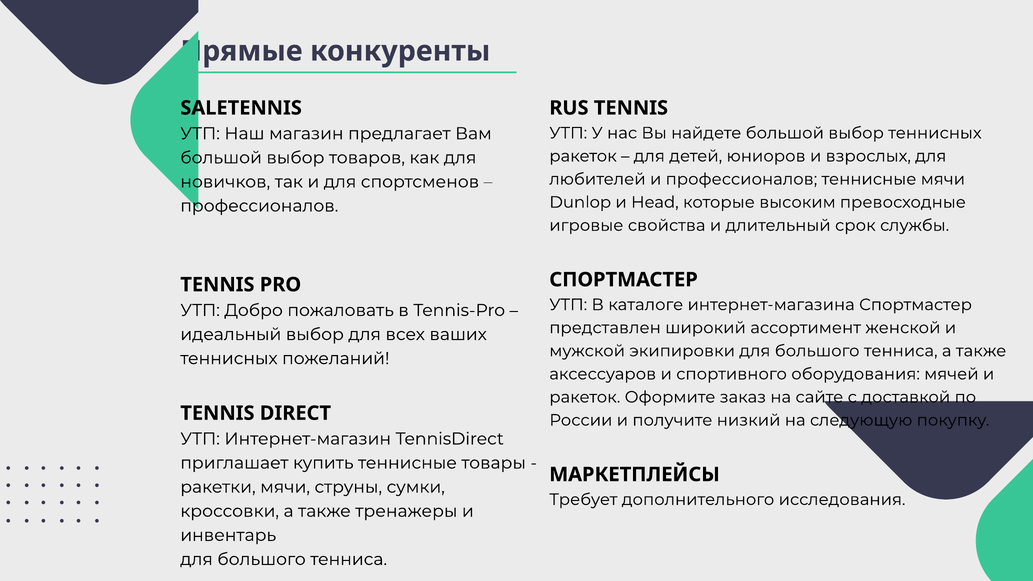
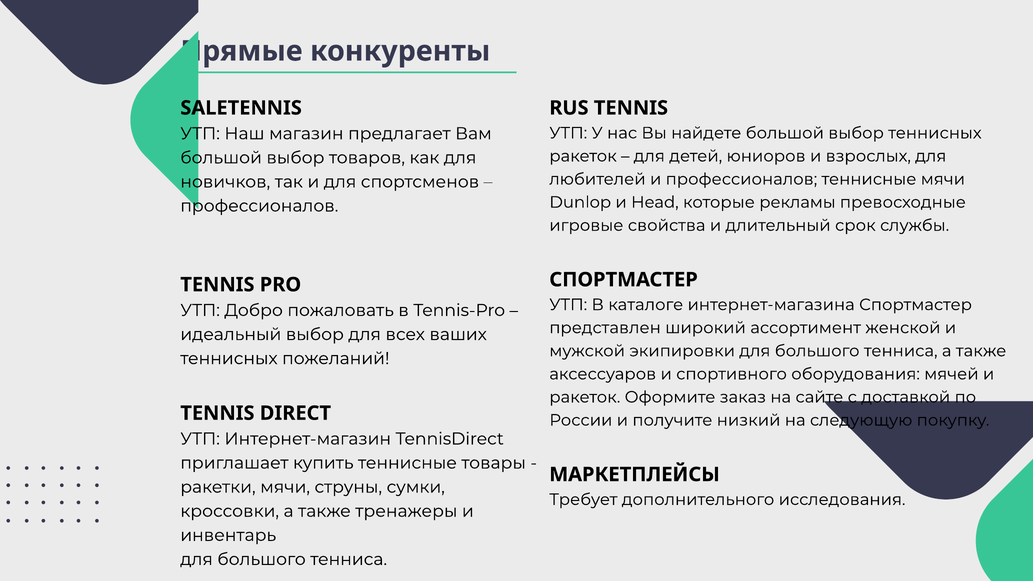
высоким: высоким -> рекламы
